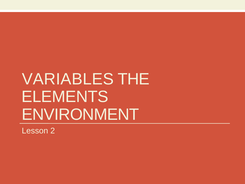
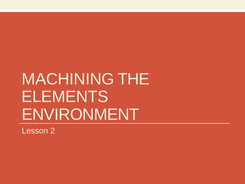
VARIABLES: VARIABLES -> MACHINING
